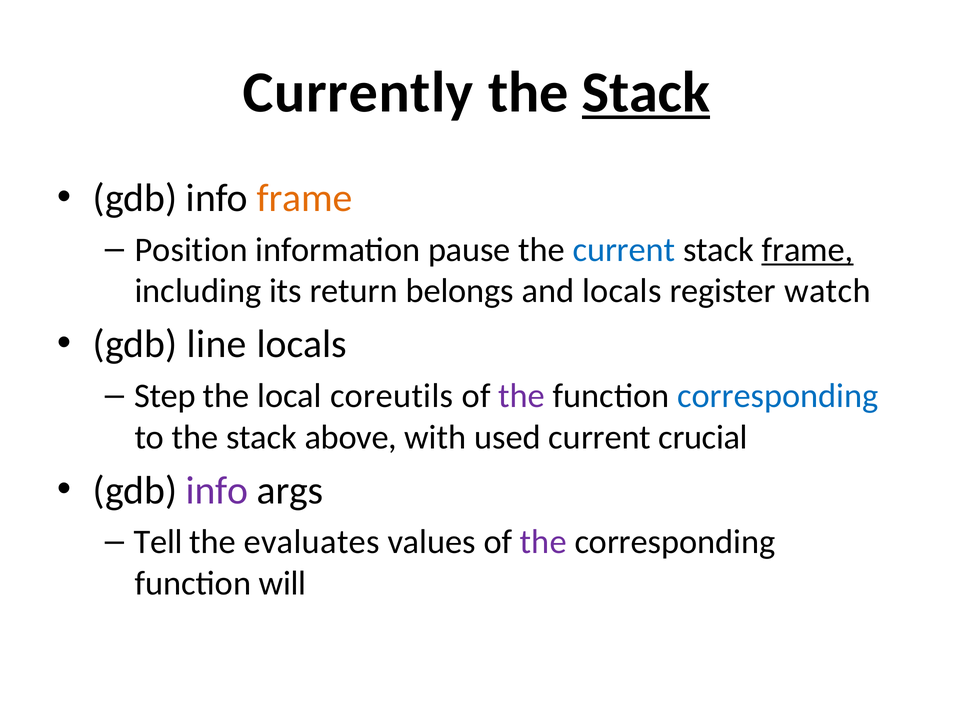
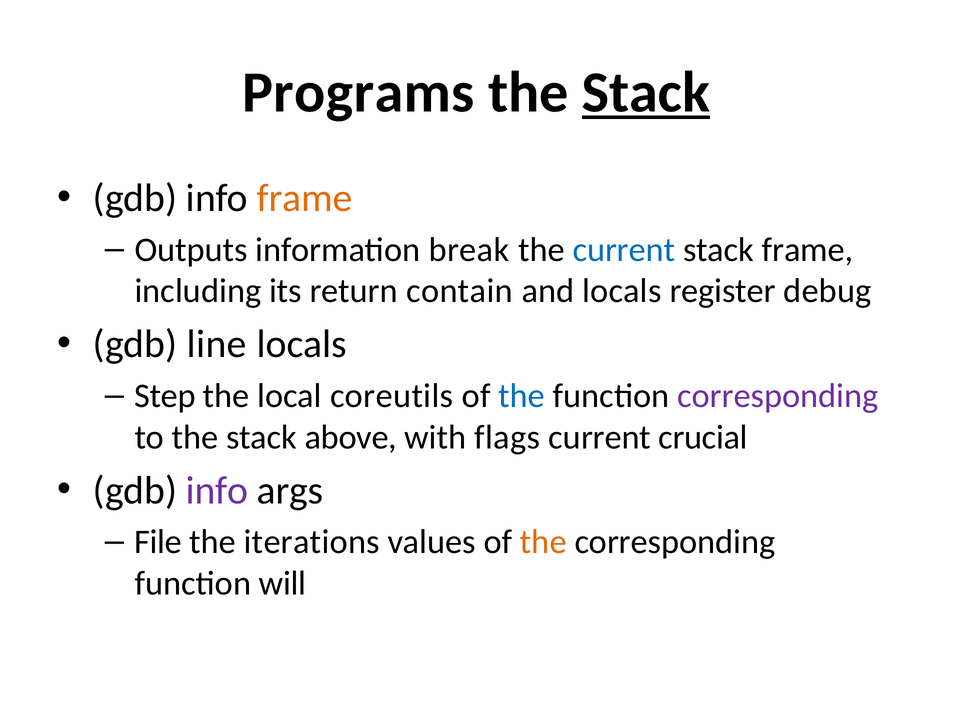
Currently: Currently -> Programs
Position: Position -> Outputs
pause: pause -> break
frame at (808, 250) underline: present -> none
belongs: belongs -> contain
watch: watch -> debug
the at (522, 396) colour: purple -> blue
corresponding at (778, 396) colour: blue -> purple
used: used -> flags
Tell: Tell -> File
evaluates: evaluates -> iterations
the at (543, 542) colour: purple -> orange
